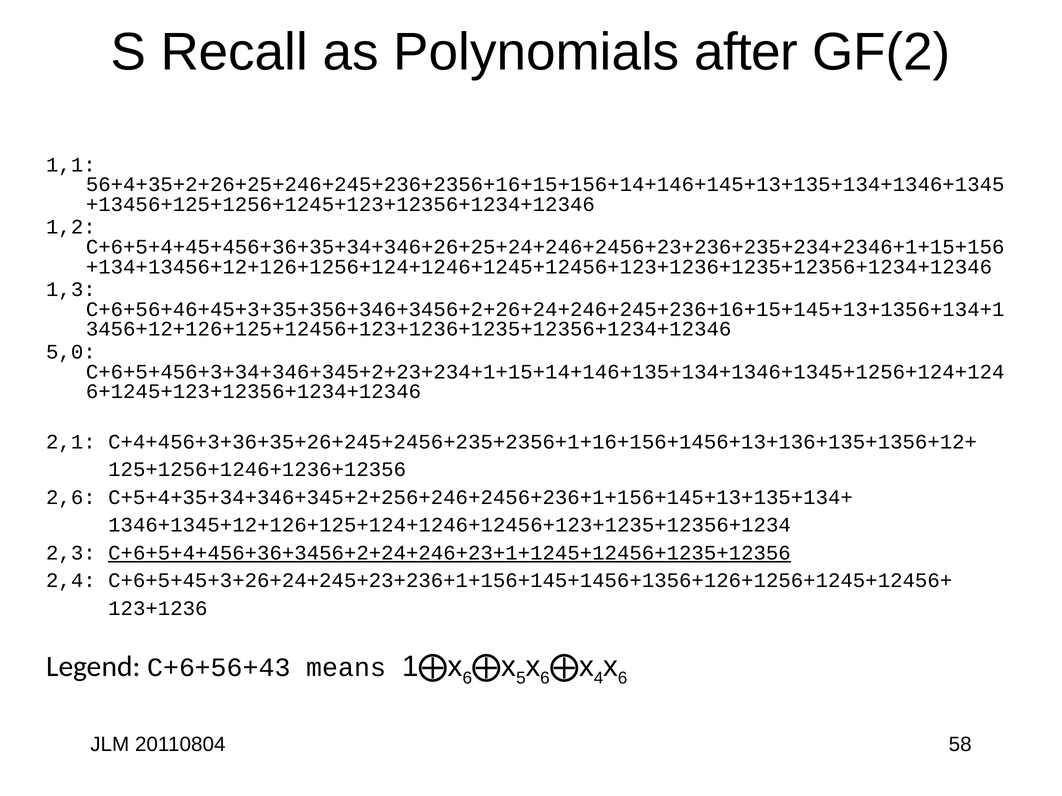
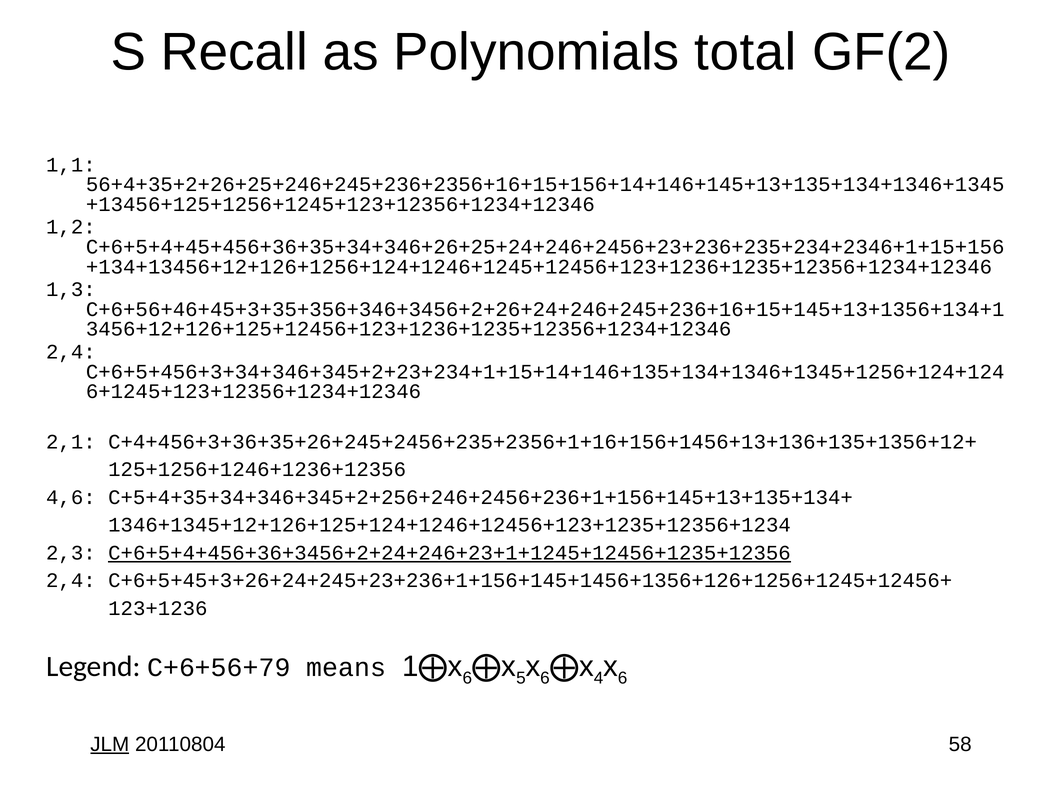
after: after -> total
5,0 at (71, 352): 5,0 -> 2,4
2,6: 2,6 -> 4,6
C+6+56+43: C+6+56+43 -> C+6+56+79
JLM underline: none -> present
